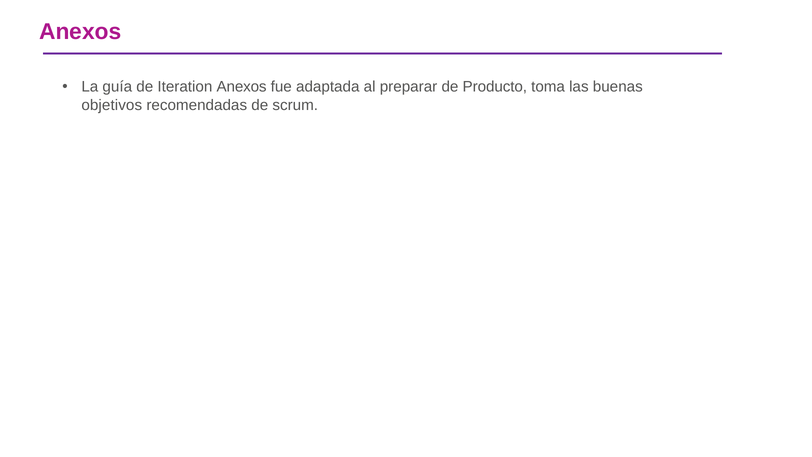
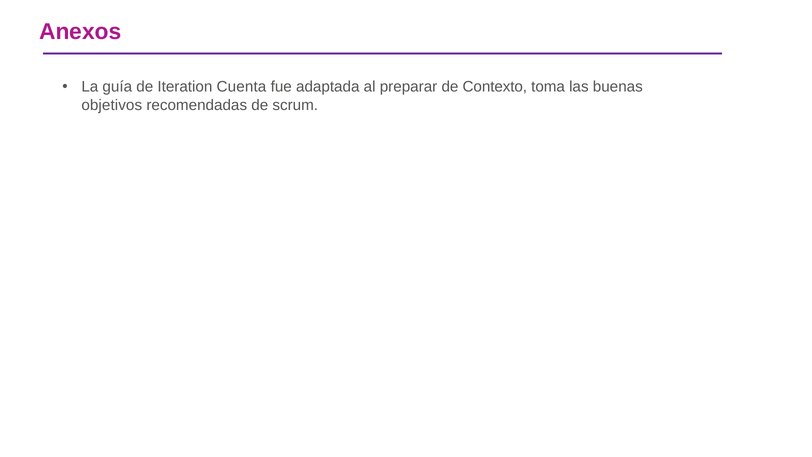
Iteration Anexos: Anexos -> Cuenta
Producto: Producto -> Contexto
